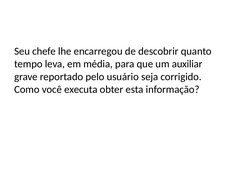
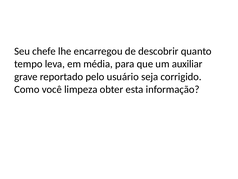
executa: executa -> limpeza
